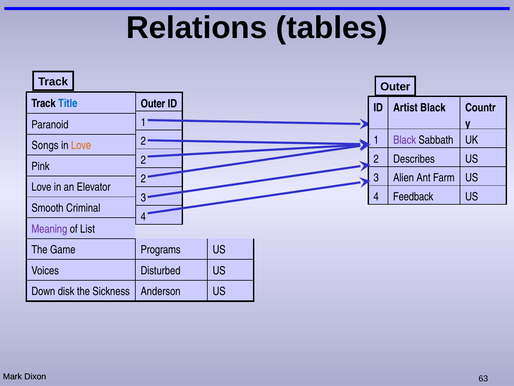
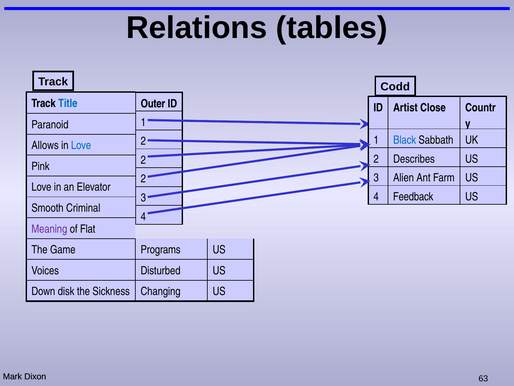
Outer at (395, 87): Outer -> Codd
Artist Black: Black -> Close
Black at (405, 140) colour: purple -> blue
Songs: Songs -> Allows
Love at (81, 145) colour: orange -> blue
List: List -> Flat
Anderson: Anderson -> Changing
